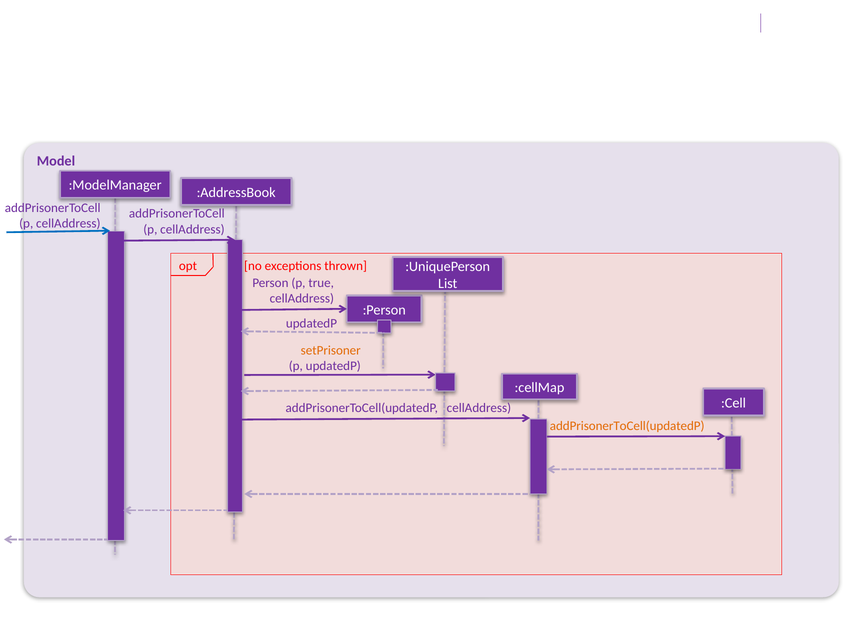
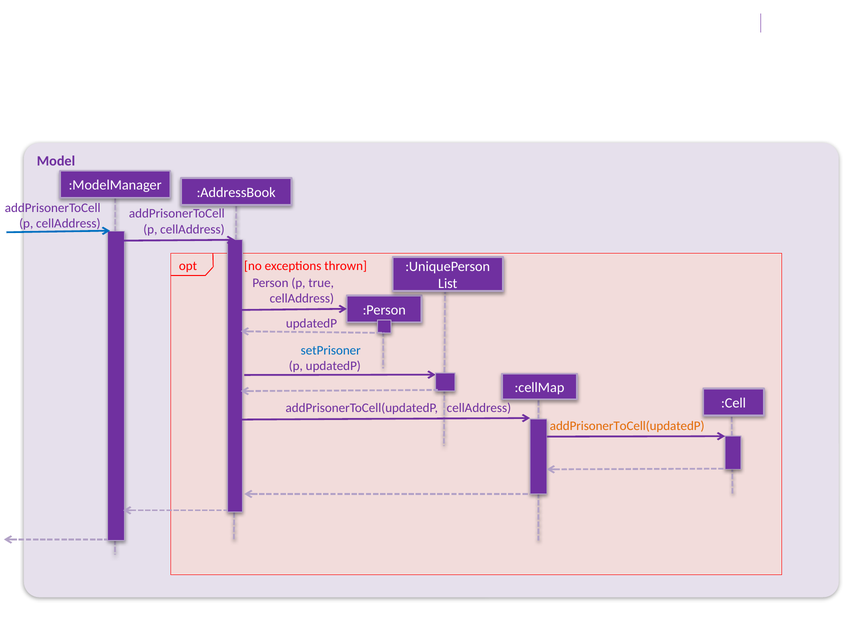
setPrisoner colour: orange -> blue
